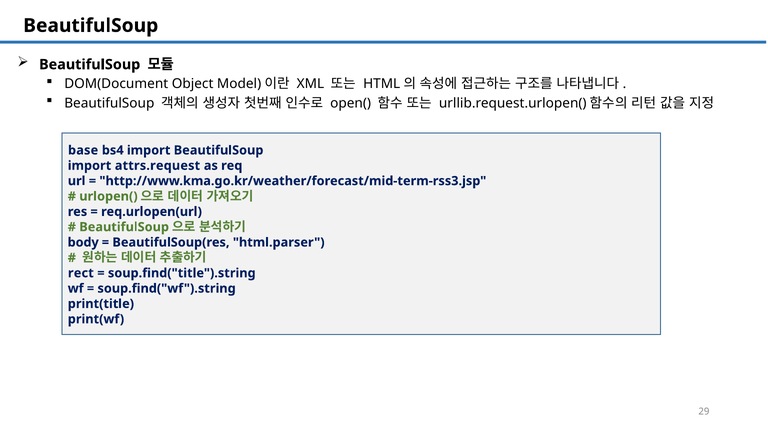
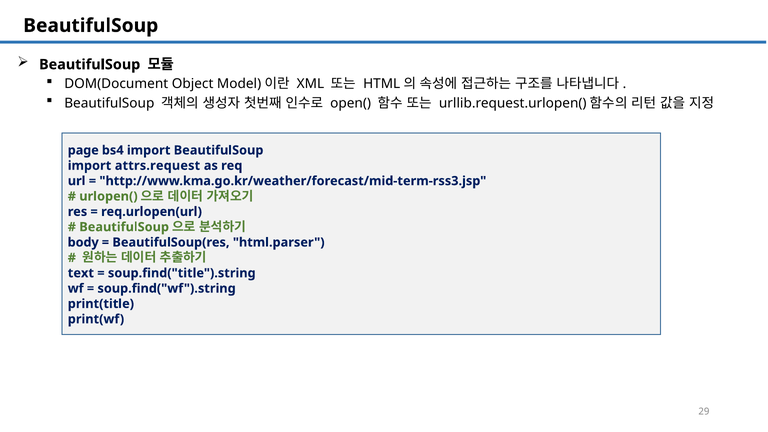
base: base -> page
rect: rect -> text
